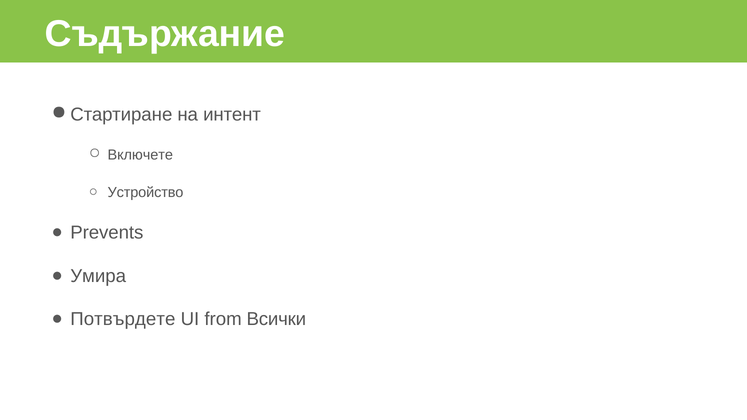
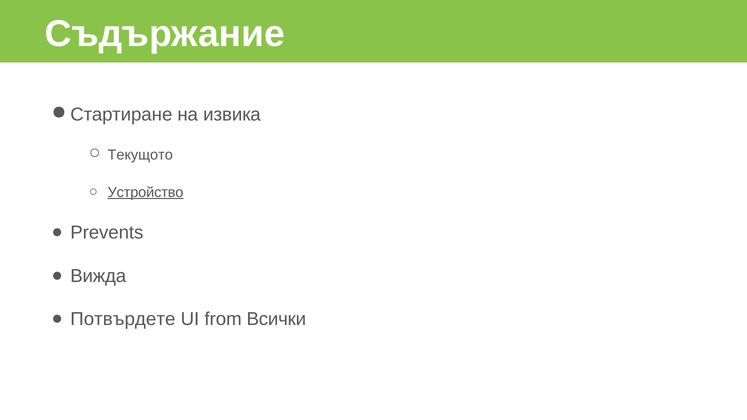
интент: интент -> извика
Включете: Включете -> Текущото
Устройство underline: none -> present
Умира: Умира -> Вижда
